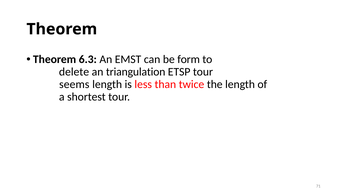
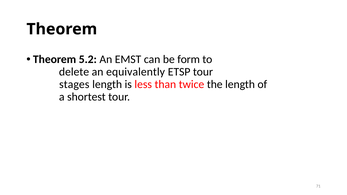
6.3: 6.3 -> 5.2
triangulation: triangulation -> equivalently
seems: seems -> stages
